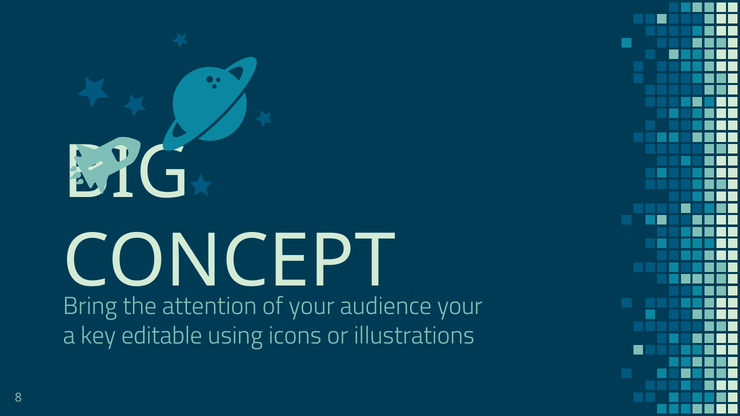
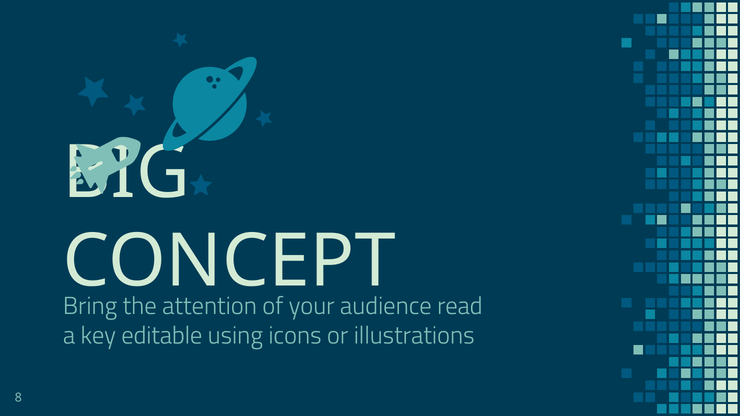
your at (460, 306): your -> read
